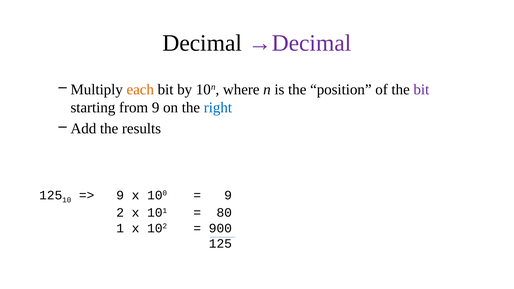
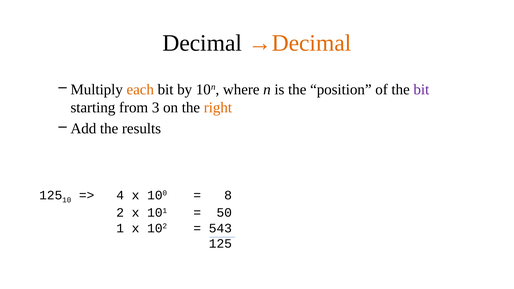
→Decimal colour: purple -> orange
from 9: 9 -> 3
right colour: blue -> orange
9 at (120, 195): 9 -> 4
9 at (228, 195): 9 -> 8
80: 80 -> 50
900: 900 -> 543
